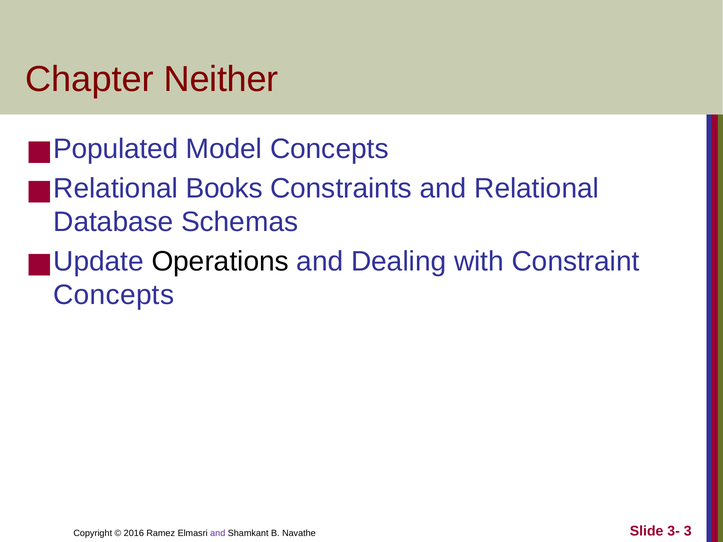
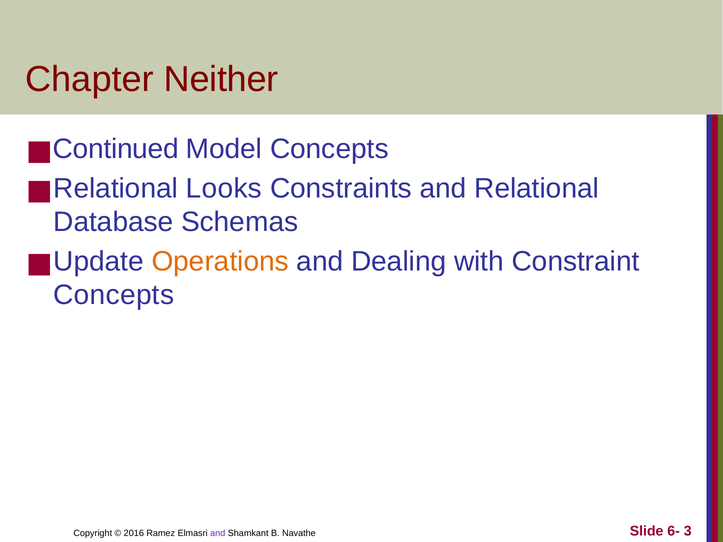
Populated: Populated -> Continued
Books: Books -> Looks
Operations colour: black -> orange
3-: 3- -> 6-
